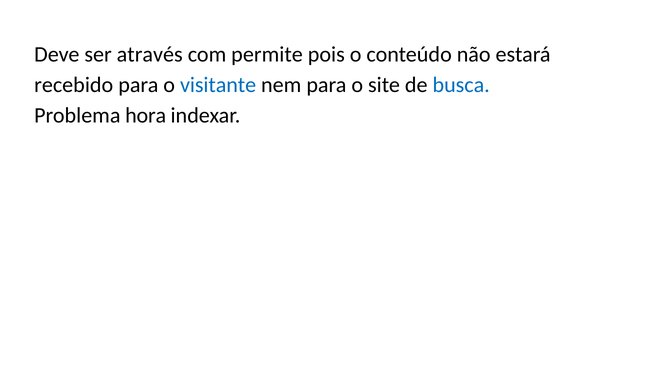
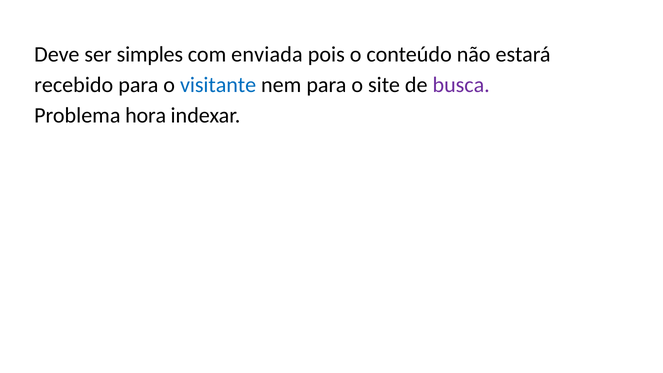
através: através -> simples
permite: permite -> enviada
busca colour: blue -> purple
